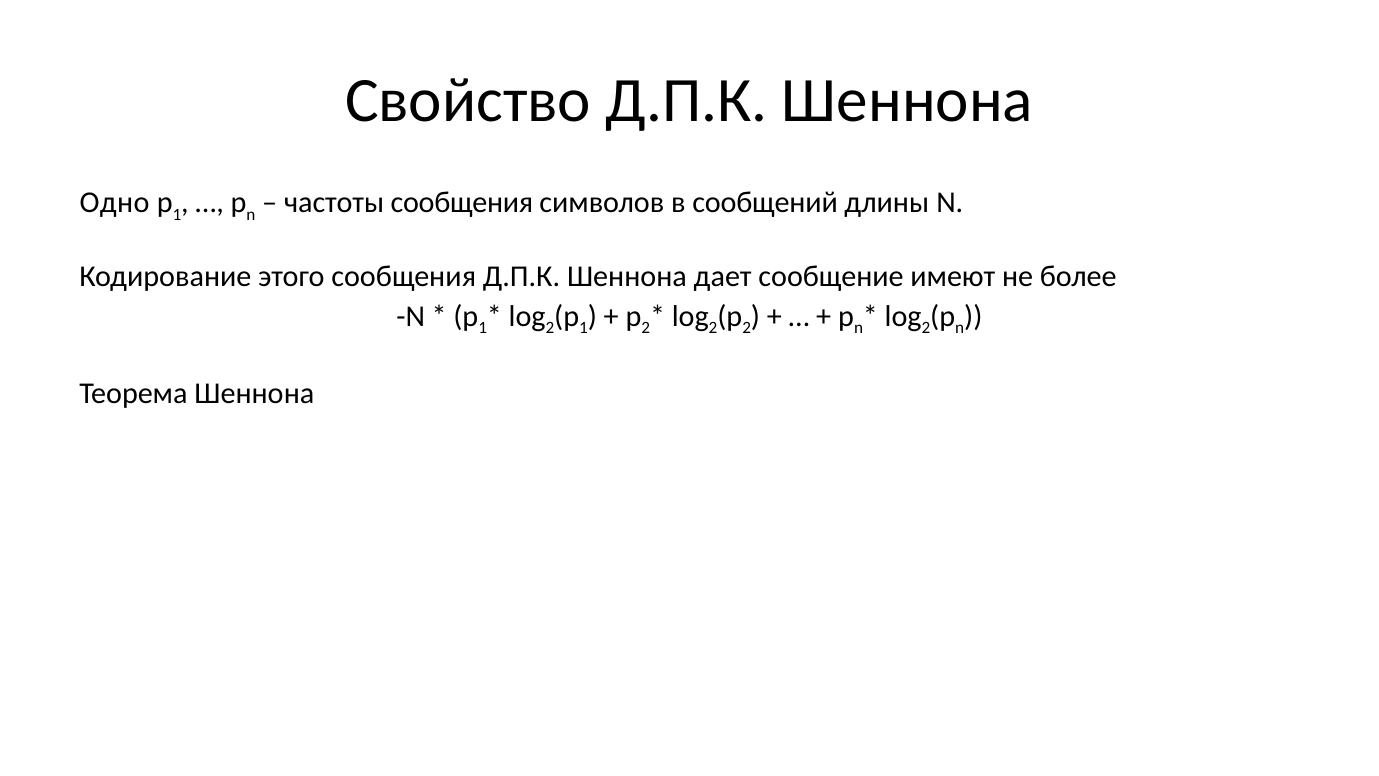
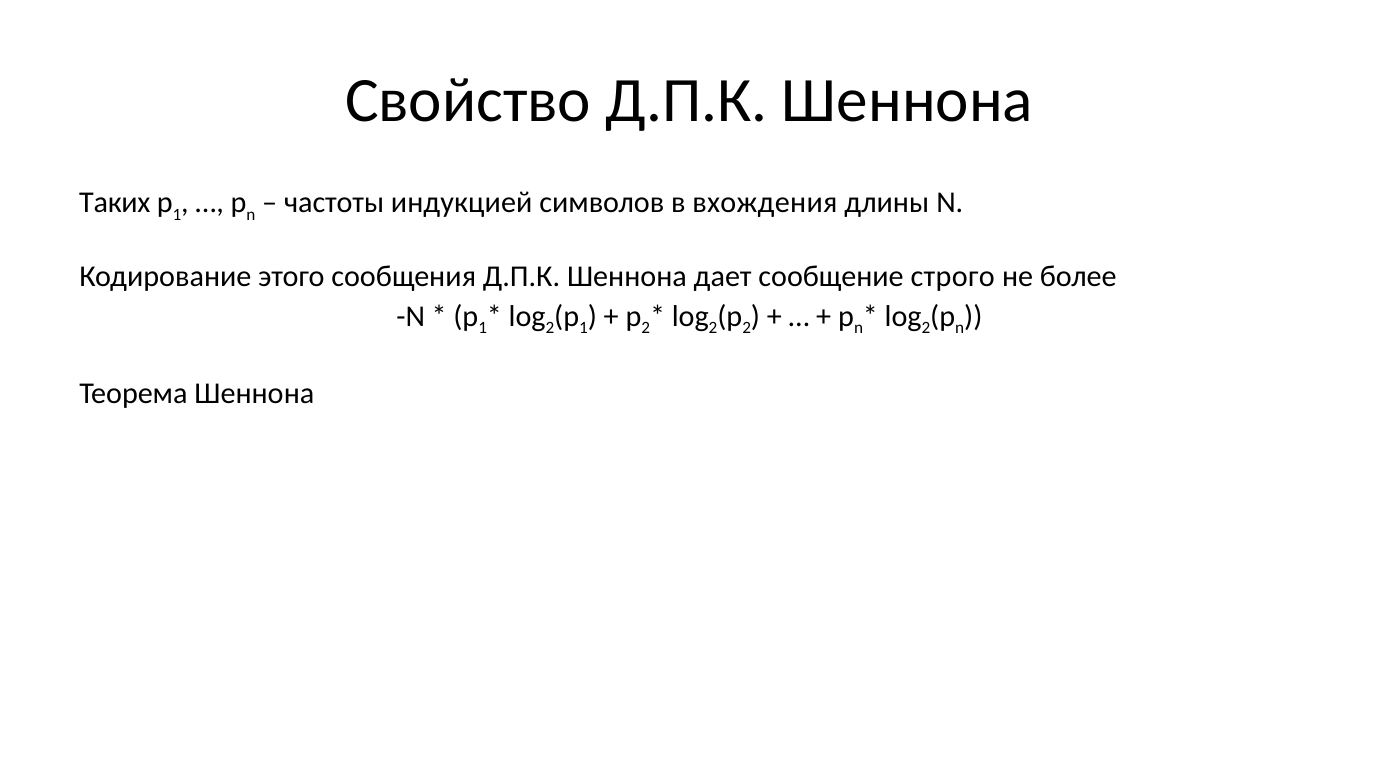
Одно at (115, 203): Одно -> Таких
частоты сообщения: сообщения -> индукцией
в сообщений: сообщений -> вхождения
имеют: имеют -> строго
